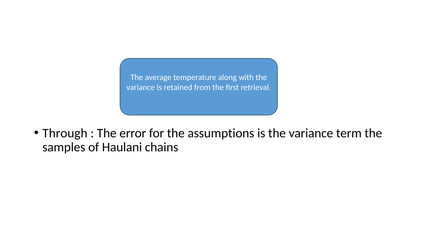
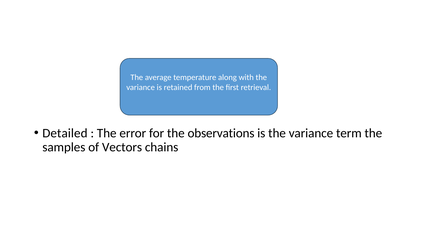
Through: Through -> Detailed
assumptions: assumptions -> observations
Haulani: Haulani -> Vectors
